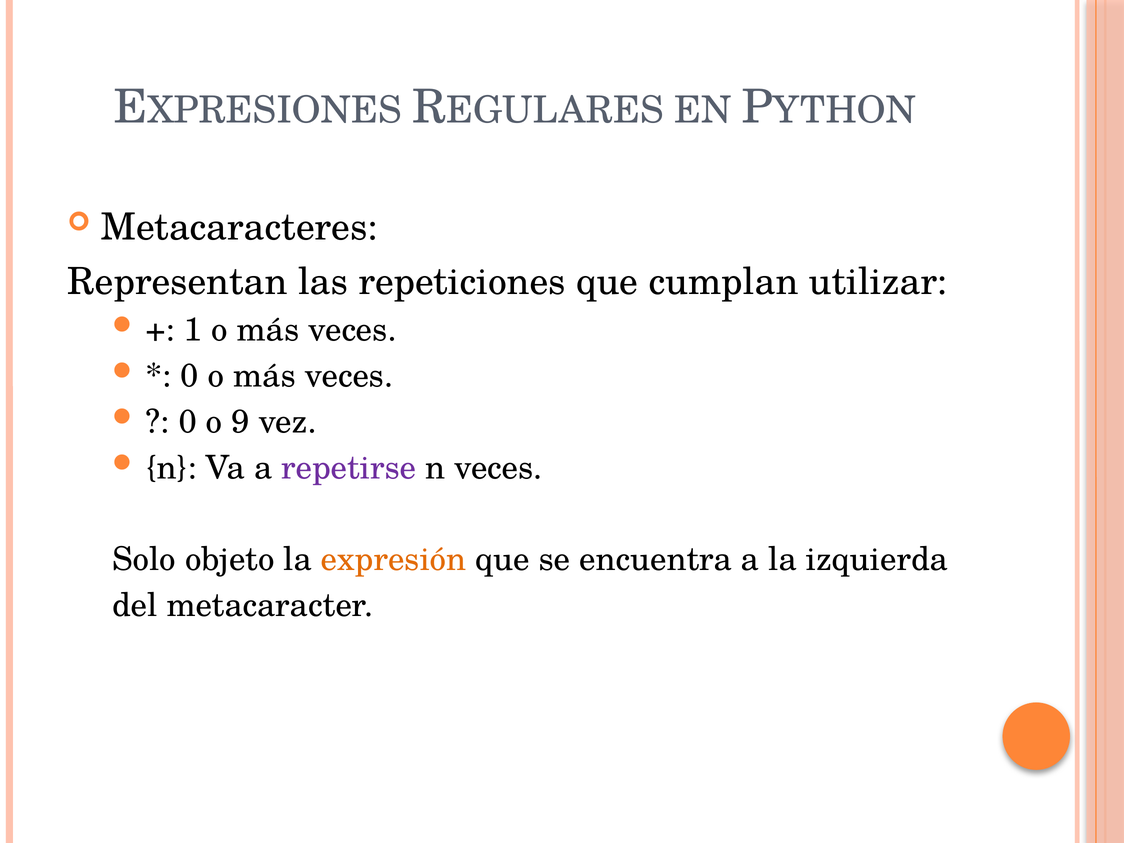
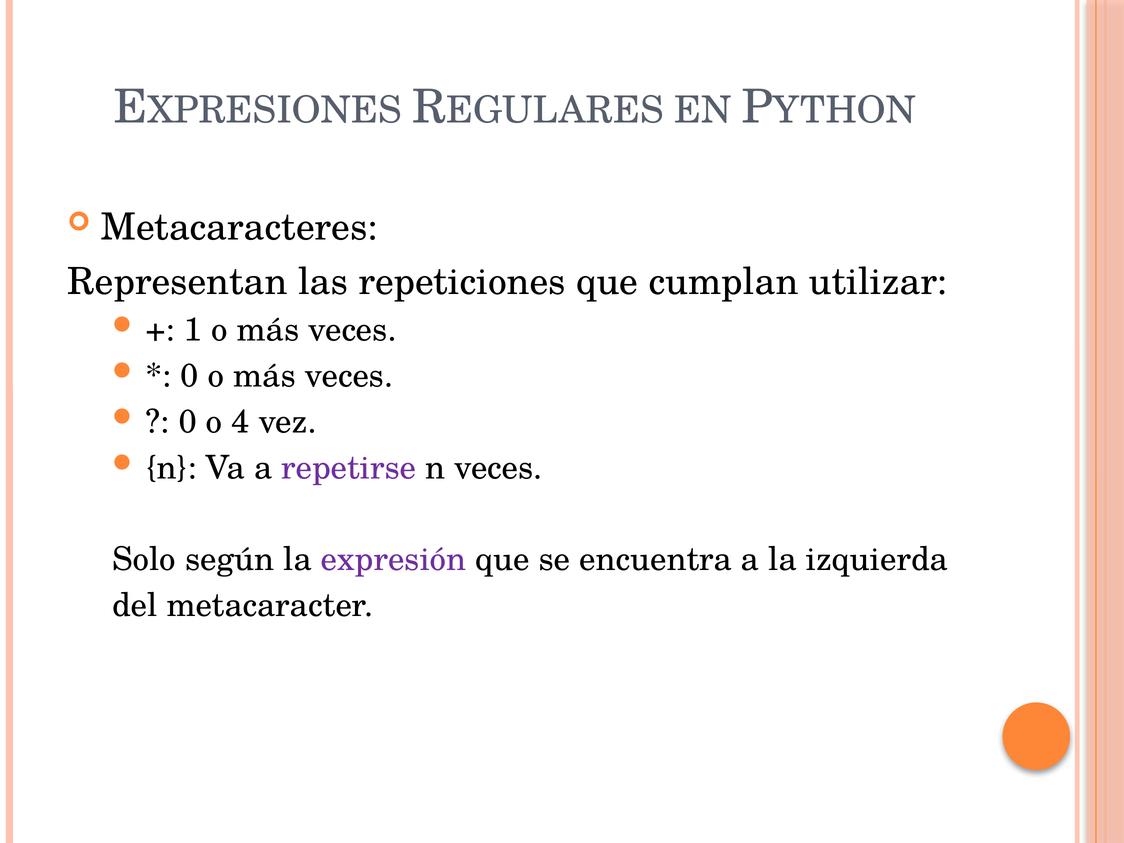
9: 9 -> 4
objeto: objeto -> según
expresión colour: orange -> purple
